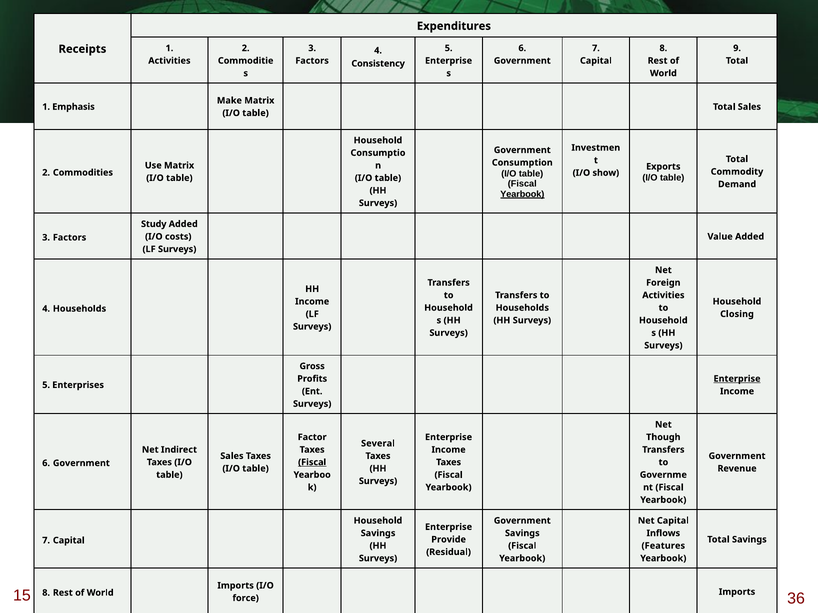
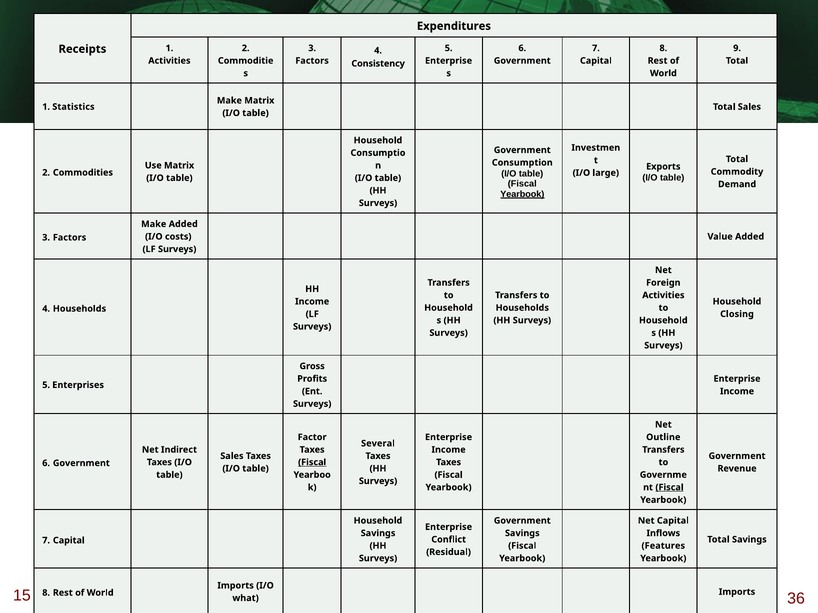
Emphasis: Emphasis -> Statistics
show: show -> large
Study at (154, 224): Study -> Make
Enterprise at (737, 379) underline: present -> none
Though: Though -> Outline
Fiscal at (669, 488) underline: none -> present
Provide: Provide -> Conflict
force: force -> what
